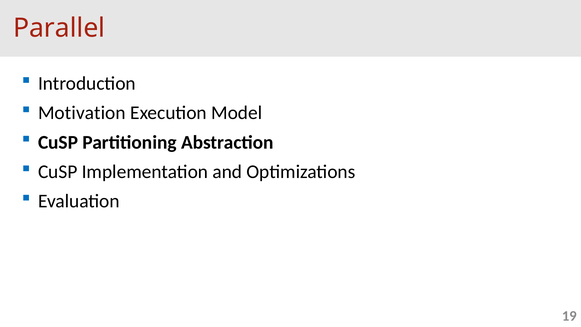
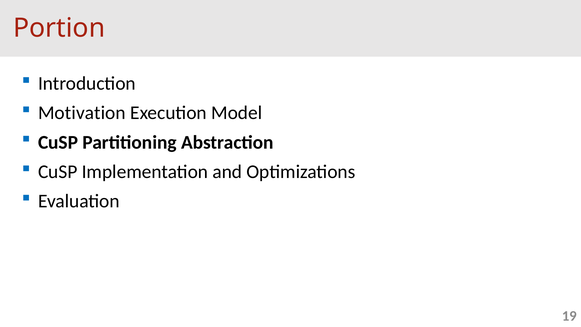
Parallel: Parallel -> Portion
